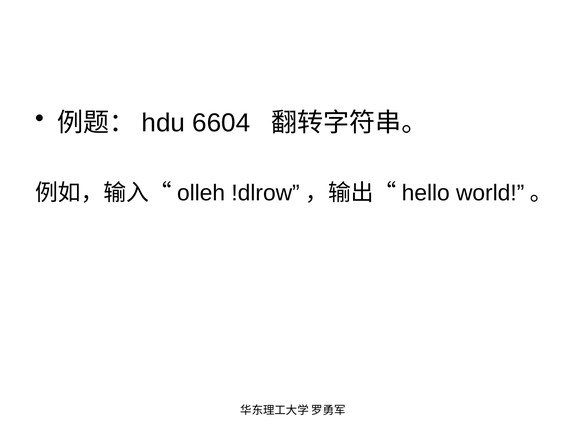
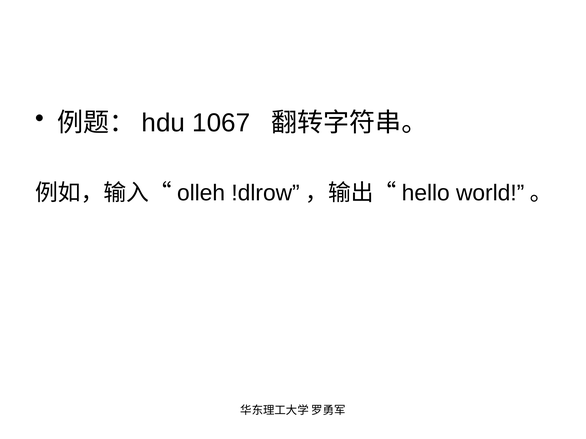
6604: 6604 -> 1067
